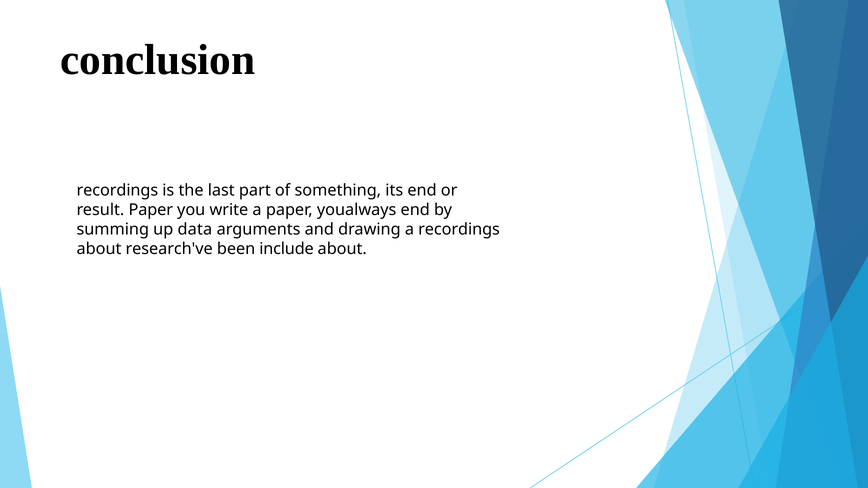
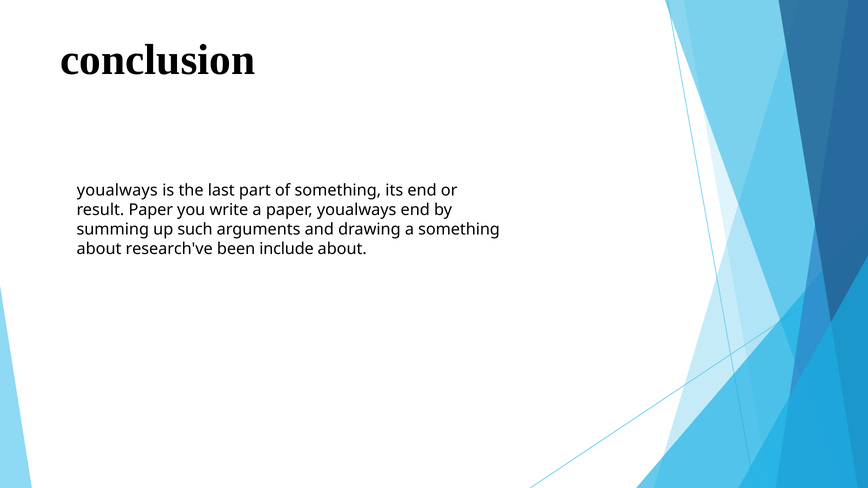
recordings at (117, 190): recordings -> youalways
data: data -> such
a recordings: recordings -> something
